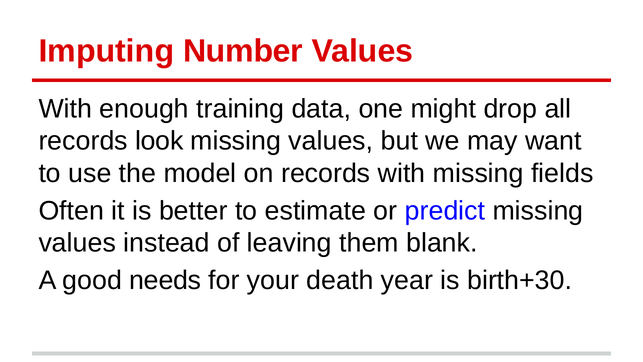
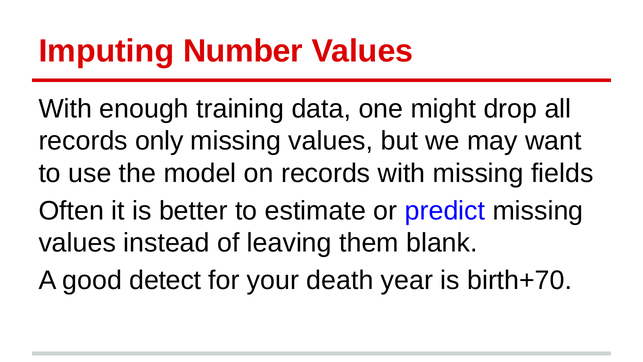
look: look -> only
needs: needs -> detect
birth+30: birth+30 -> birth+70
